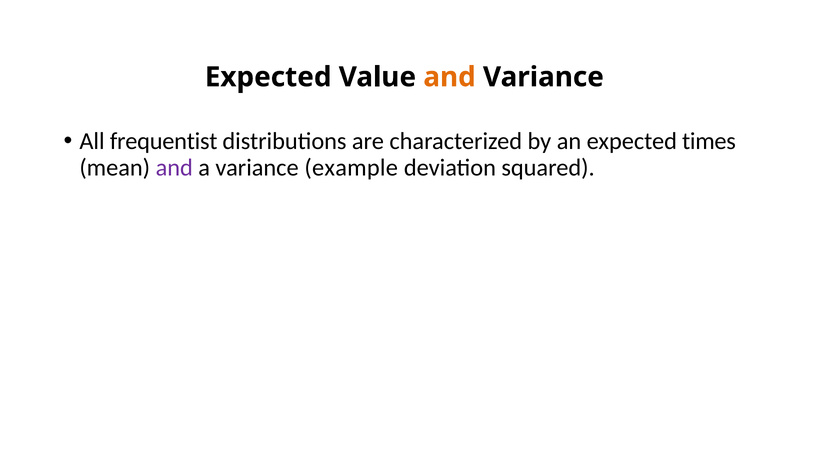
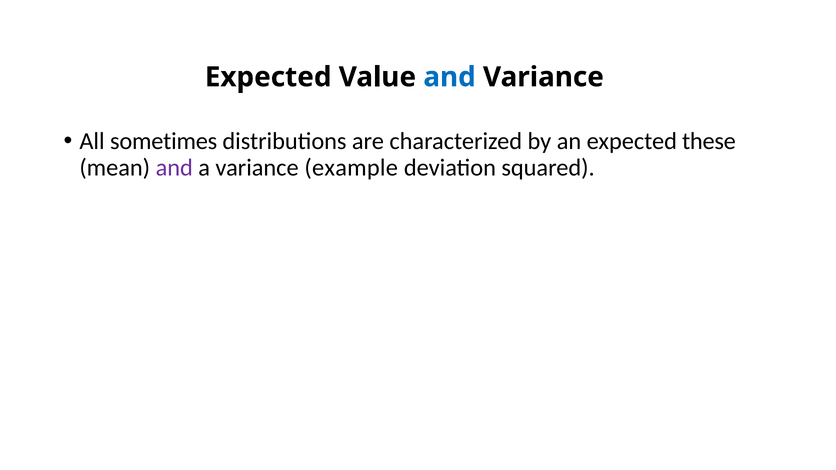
and at (450, 77) colour: orange -> blue
frequentist: frequentist -> sometimes
times: times -> these
